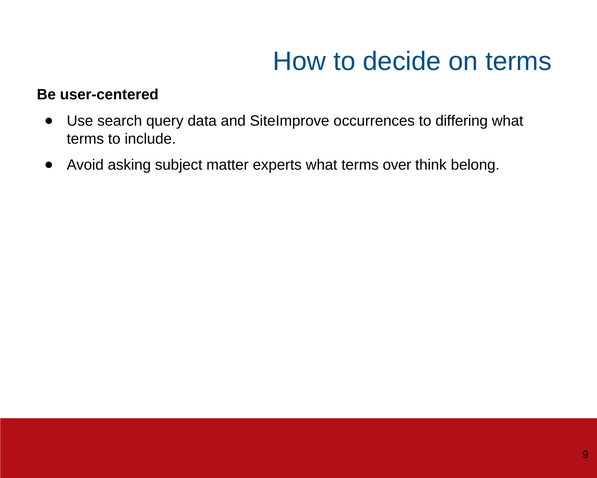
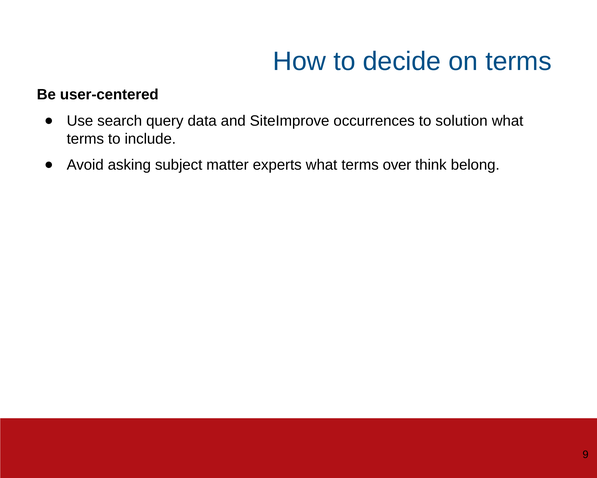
differing: differing -> solution
